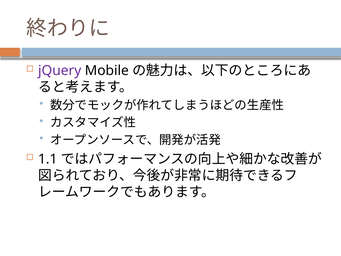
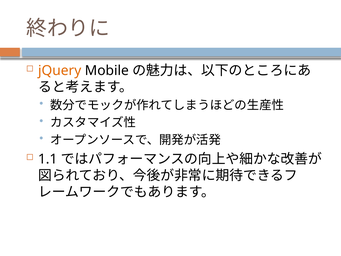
jQuery colour: purple -> orange
